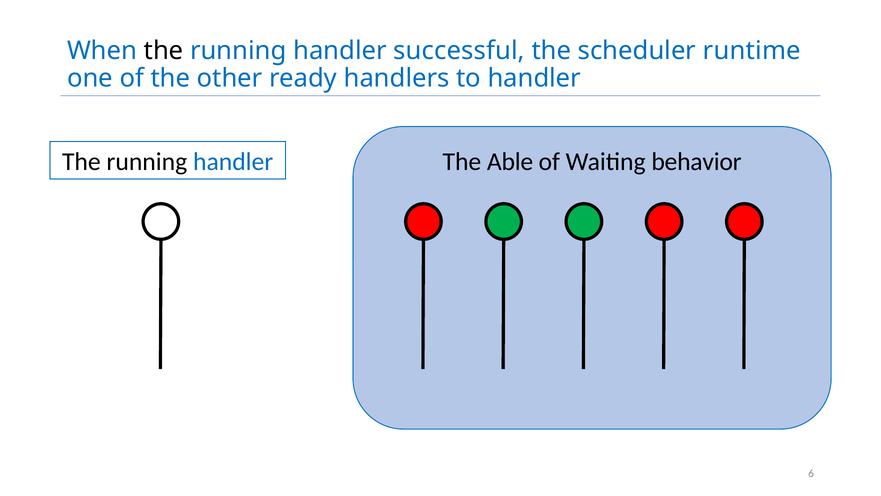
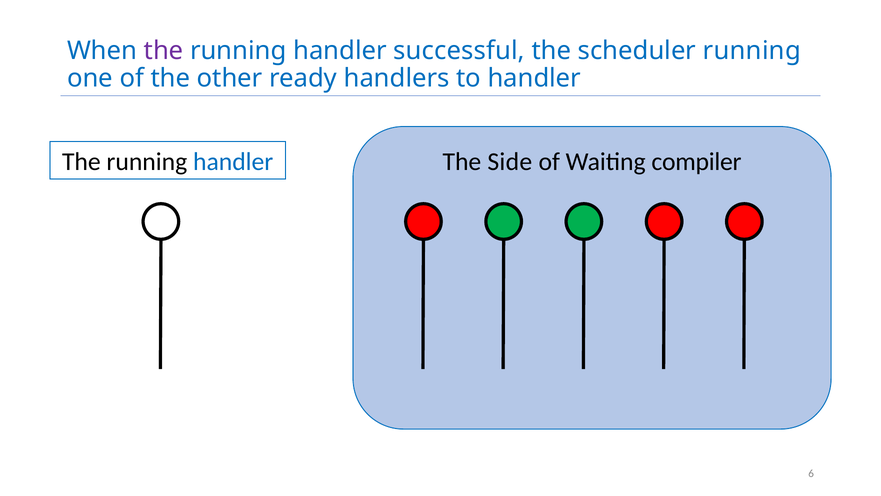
the at (164, 51) colour: black -> purple
scheduler runtime: runtime -> running
Able: Able -> Side
behavior: behavior -> compiler
